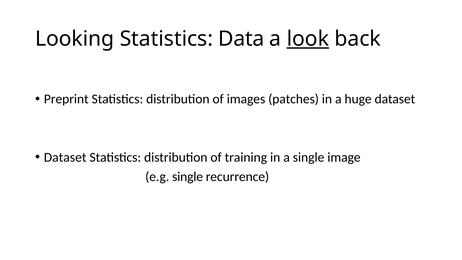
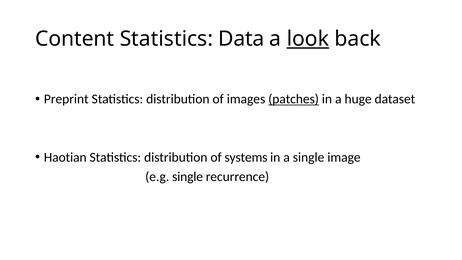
Looking: Looking -> Content
patches underline: none -> present
Dataset at (65, 157): Dataset -> Haotian
training: training -> systems
